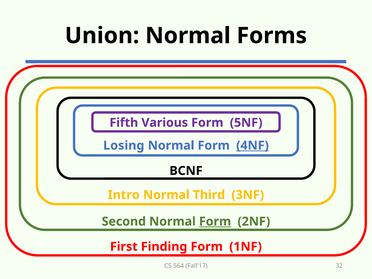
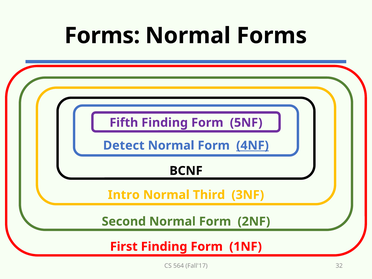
Union at (102, 36): Union -> Forms
Fifth Various: Various -> Finding
Losing: Losing -> Detect
Form at (215, 221) underline: present -> none
